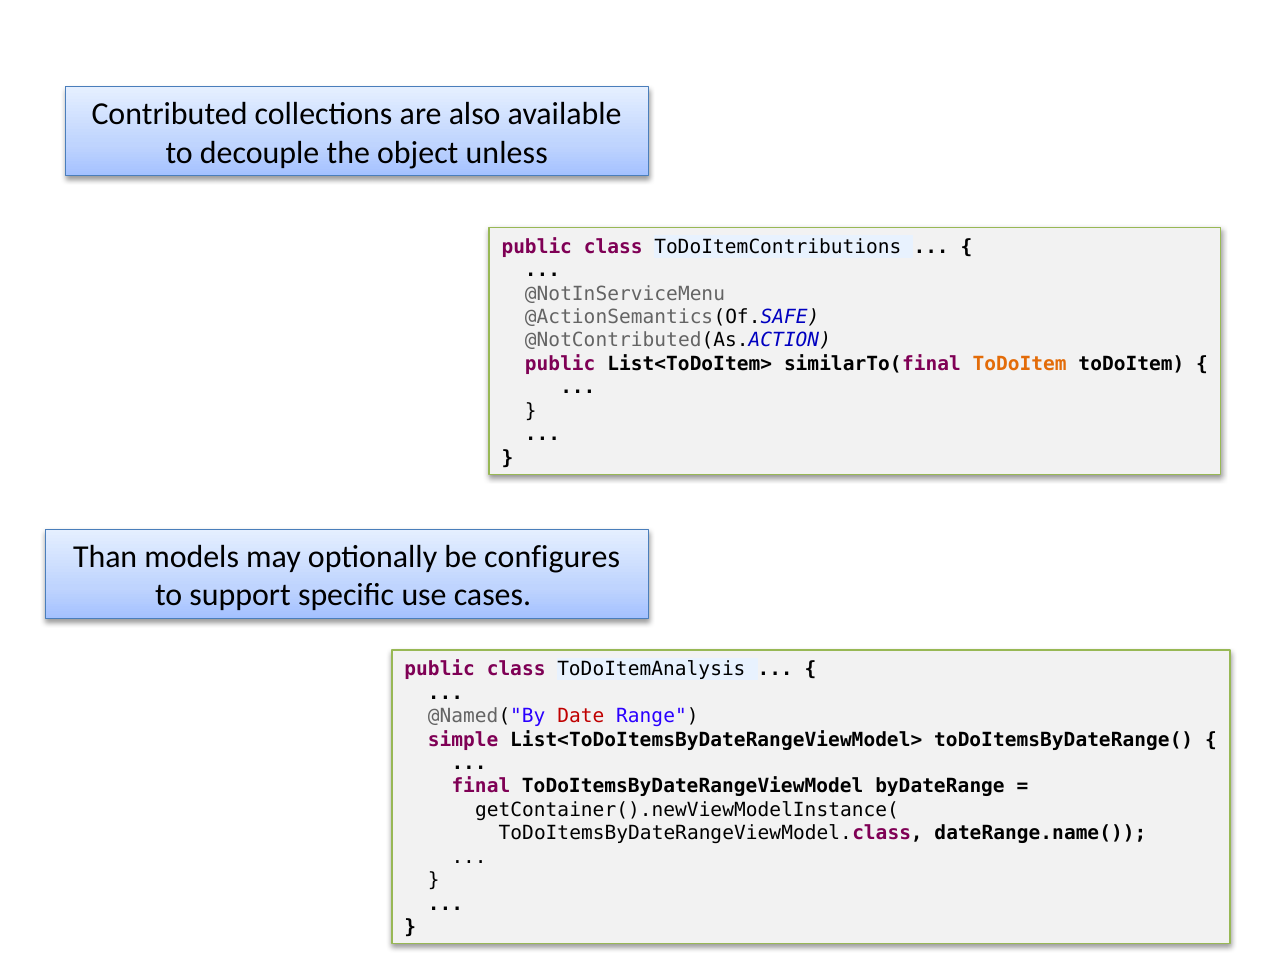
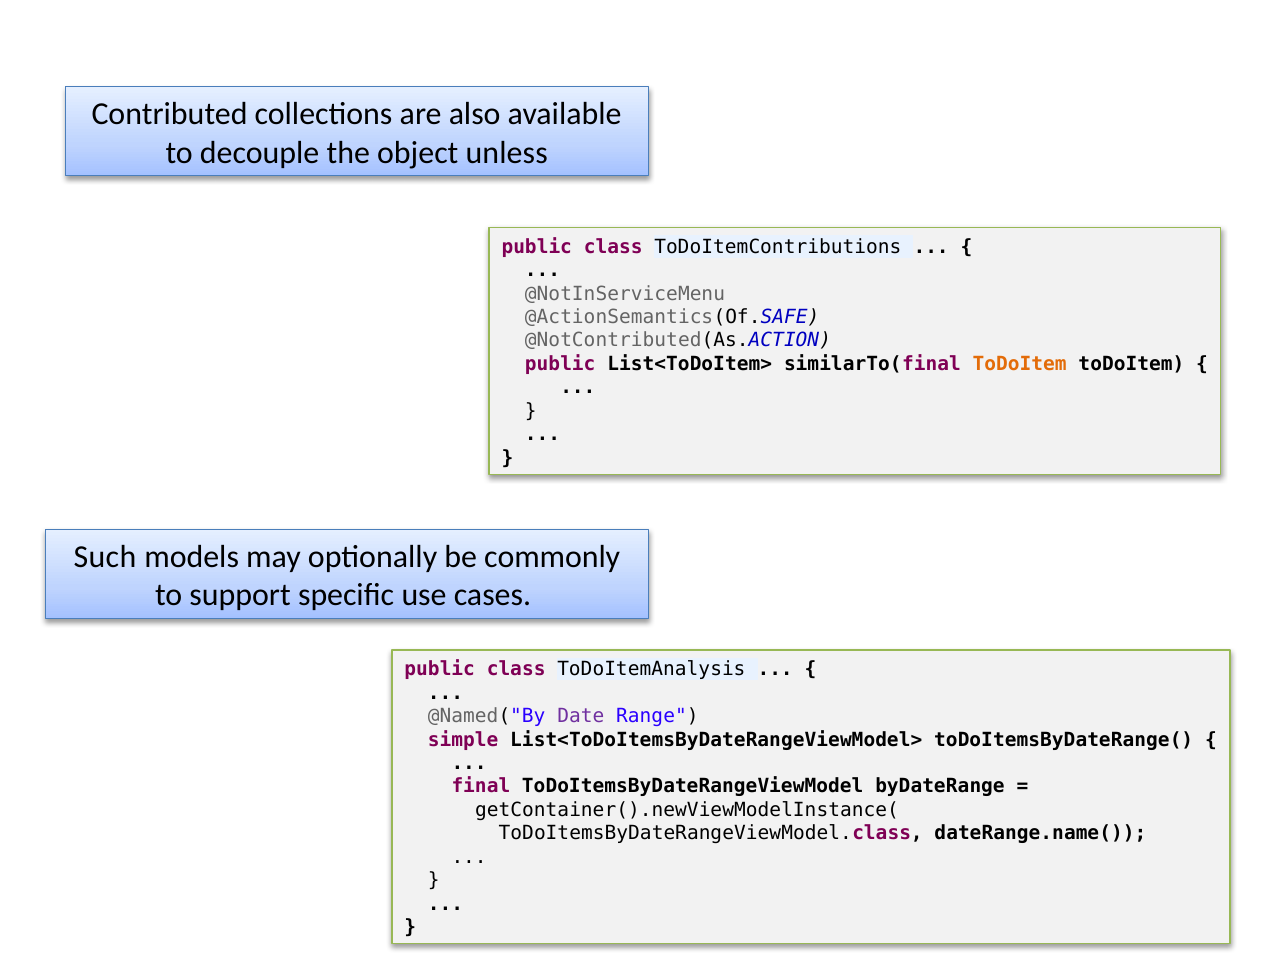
Than: Than -> Such
configures: configures -> commonly
Date colour: red -> purple
